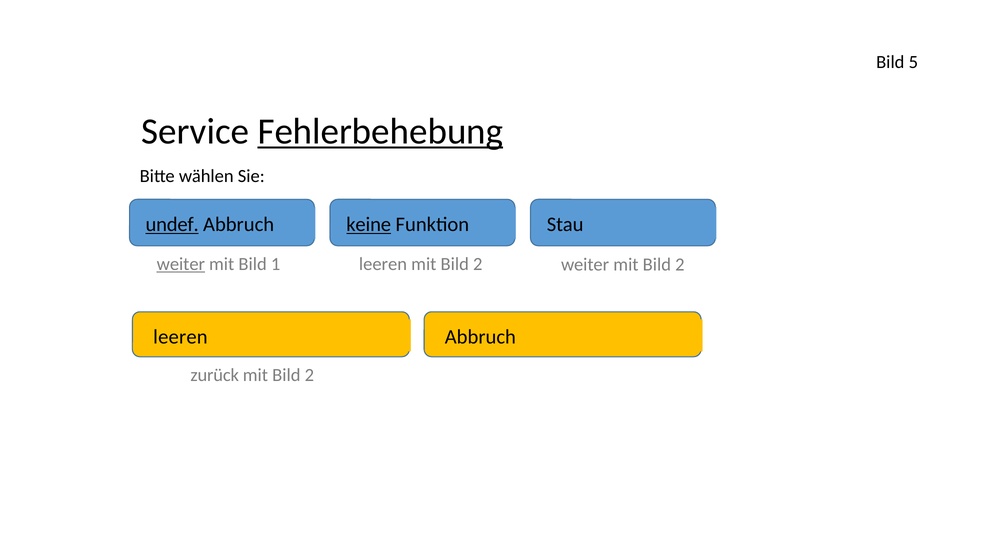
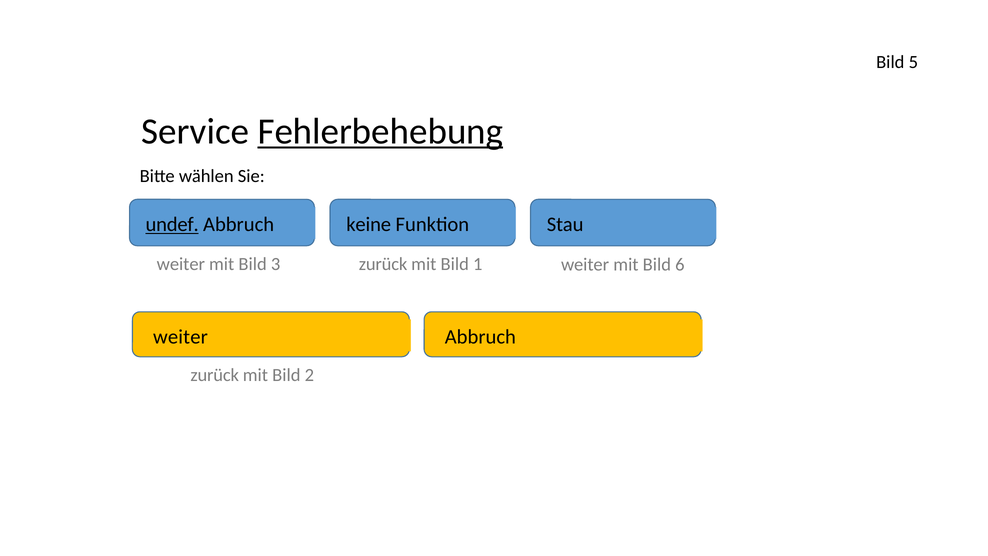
keine underline: present -> none
weiter at (181, 264) underline: present -> none
1: 1 -> 3
leeren at (383, 264): leeren -> zurück
2 at (478, 264): 2 -> 1
weiter mit Bild 2: 2 -> 6
leeren at (180, 337): leeren -> weiter
